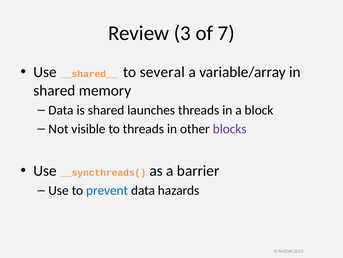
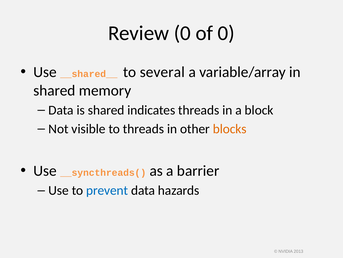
Review 3: 3 -> 0
of 7: 7 -> 0
launches: launches -> indicates
blocks colour: purple -> orange
